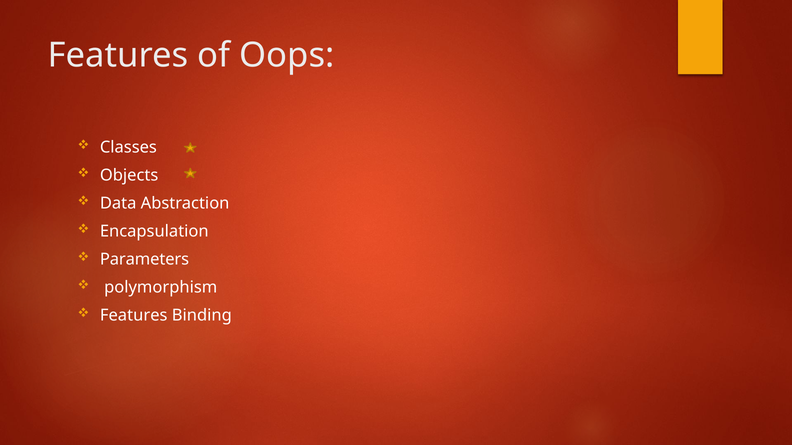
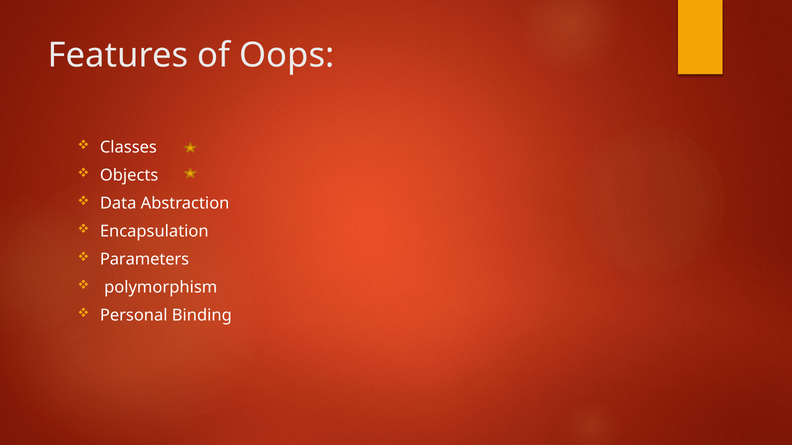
Features at (134, 316): Features -> Personal
